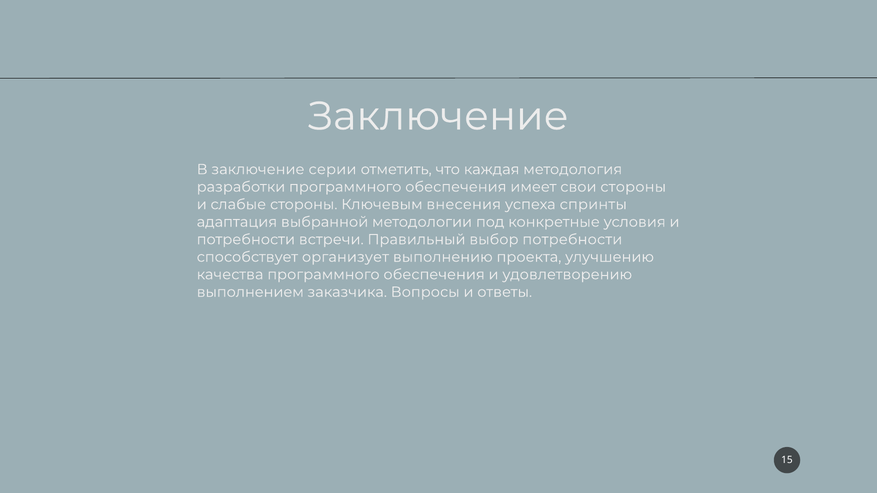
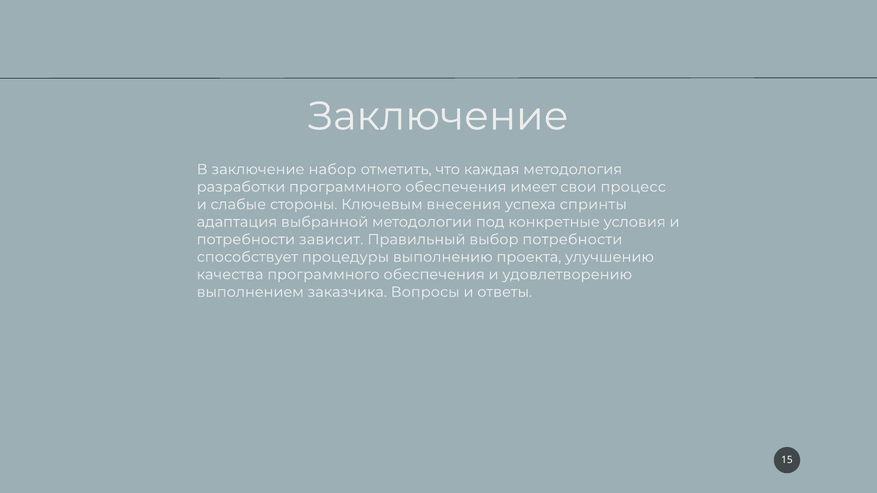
серии: серии -> набор
свои стороны: стороны -> процесс
встречи: встречи -> зависит
организует: организует -> процедуры
